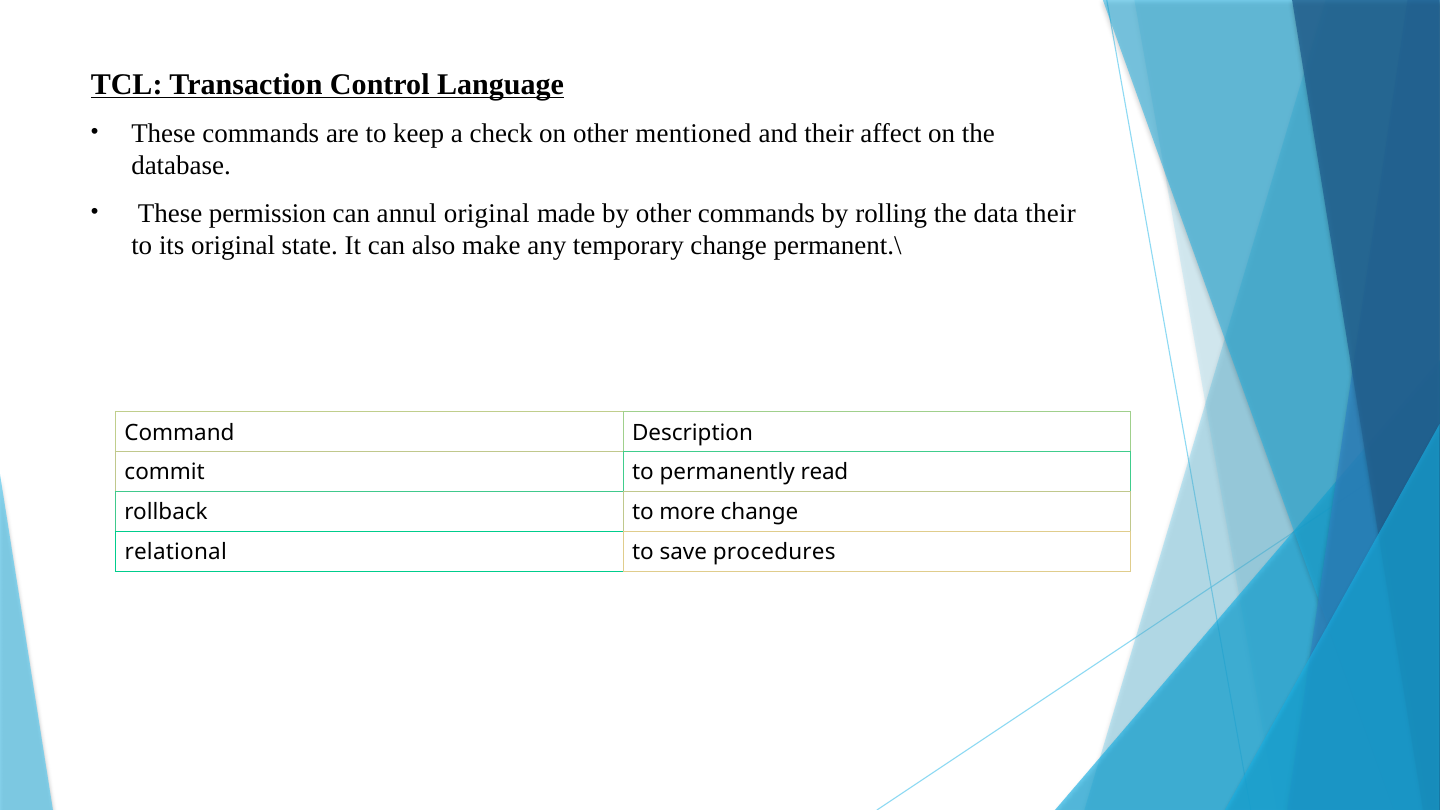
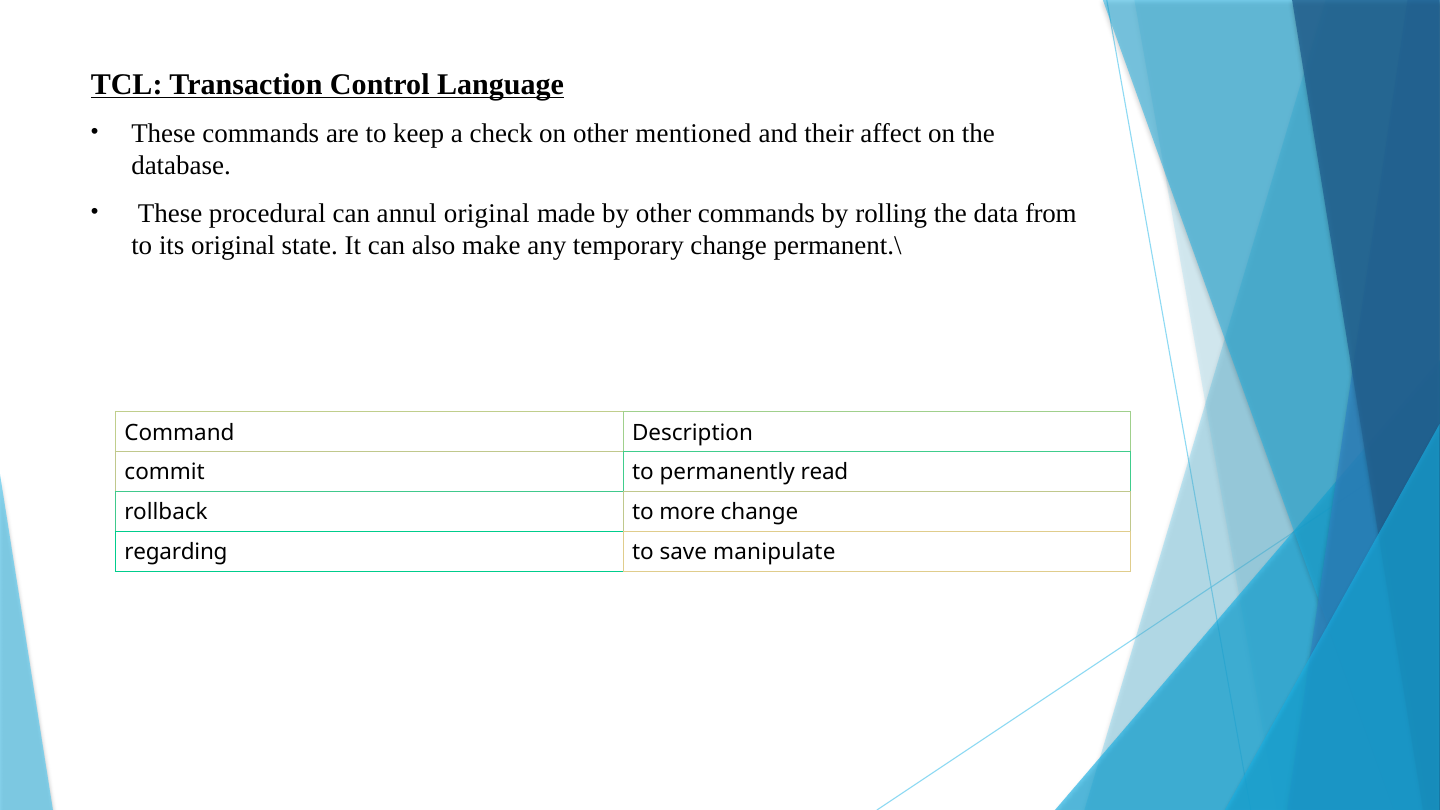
permission: permission -> procedural
data their: their -> from
relational: relational -> regarding
procedures: procedures -> manipulate
